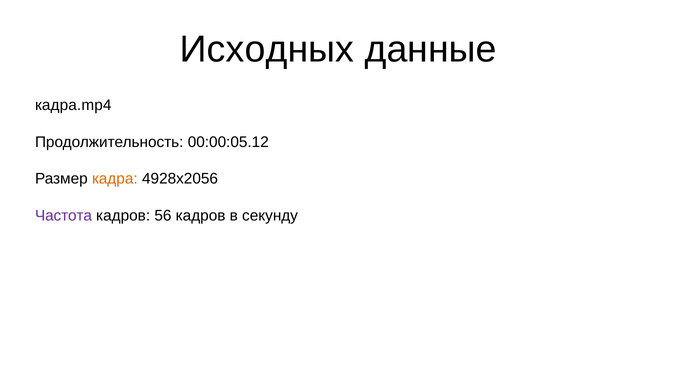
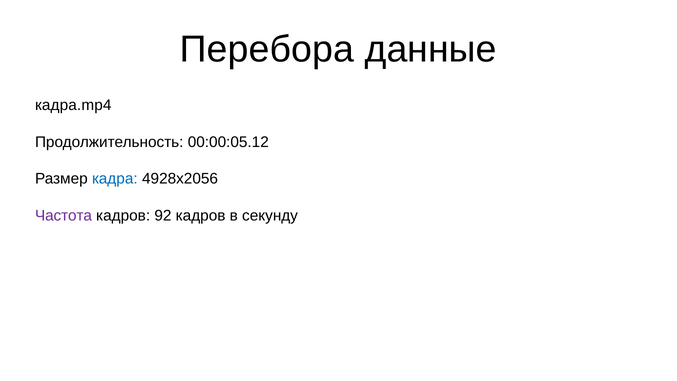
Исходных: Исходных -> Перебора
кадра colour: orange -> blue
56: 56 -> 92
